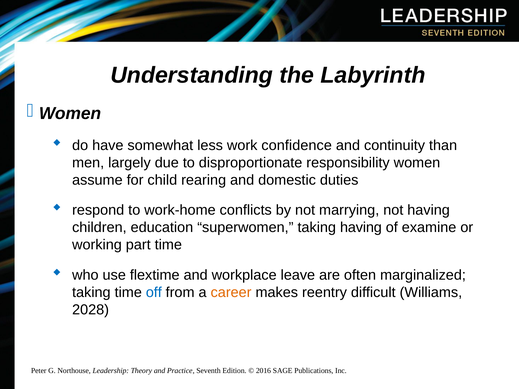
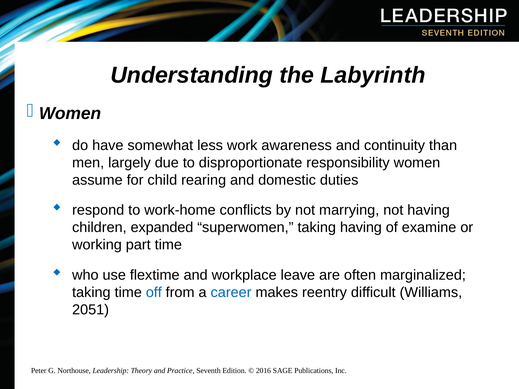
confidence: confidence -> awareness
education: education -> expanded
career colour: orange -> blue
2028: 2028 -> 2051
